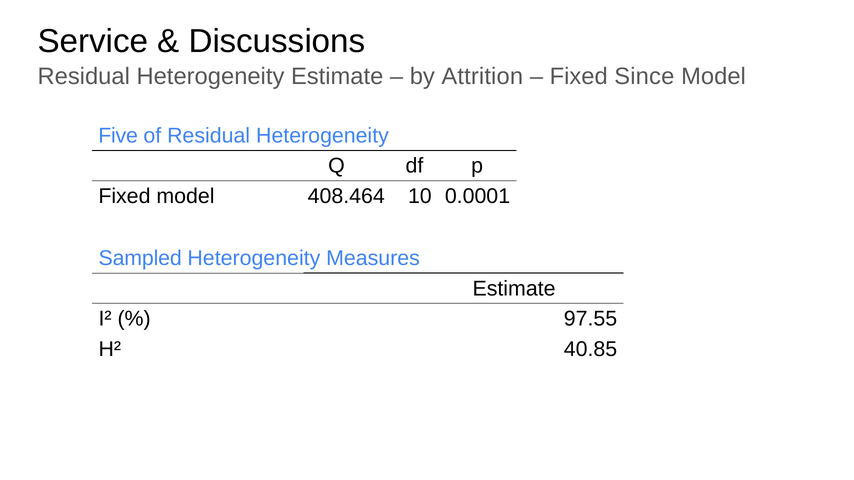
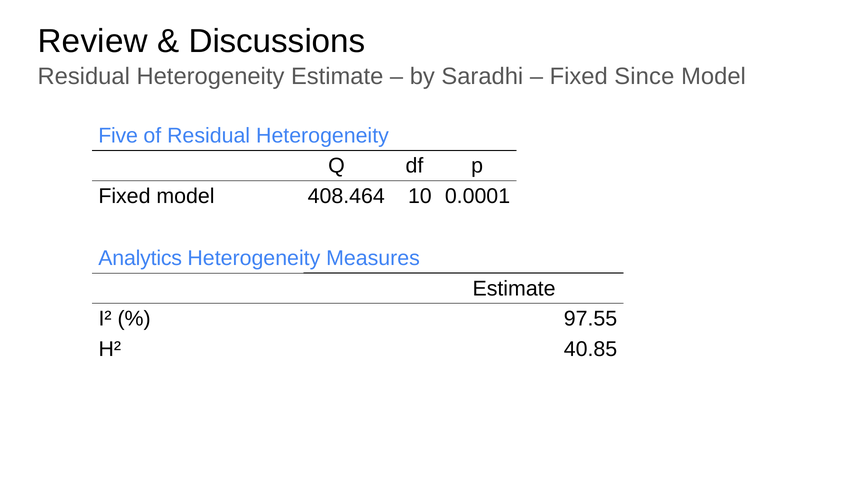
Service: Service -> Review
Attrition: Attrition -> Saradhi
Sampled: Sampled -> Analytics
